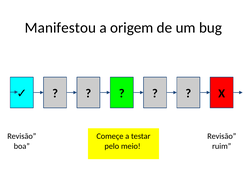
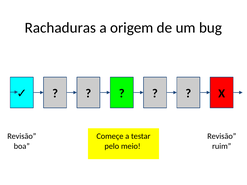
Manifestou: Manifestou -> Rachaduras
